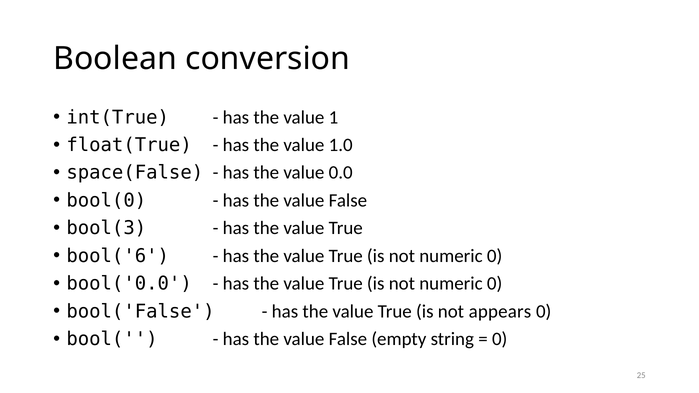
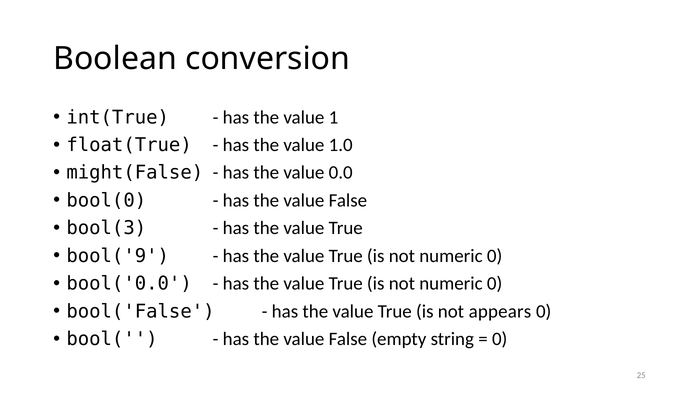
space(False: space(False -> might(False
bool('6: bool('6 -> bool('9
